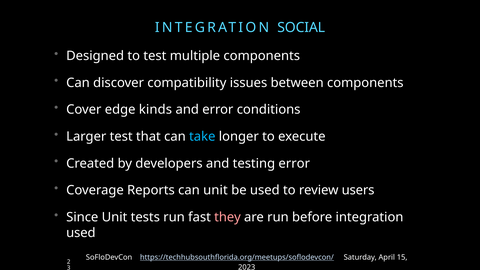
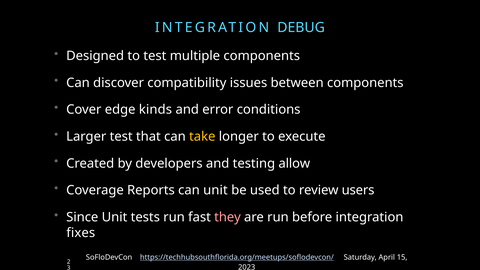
SOCIAL: SOCIAL -> DEBUG
take colour: light blue -> yellow
testing error: error -> allow
used at (81, 233): used -> fixes
